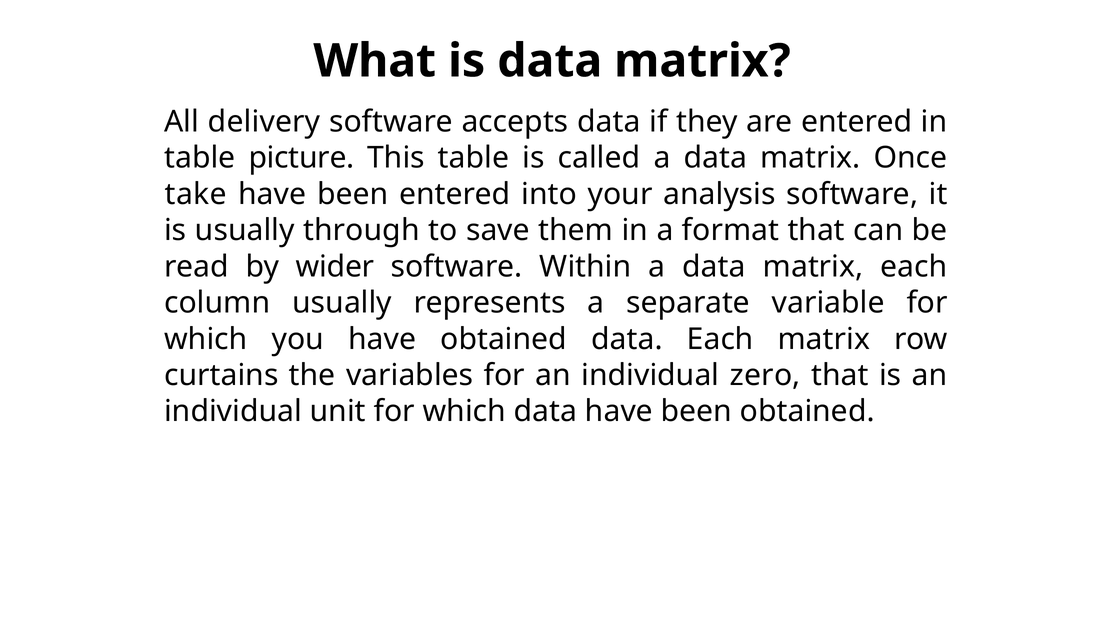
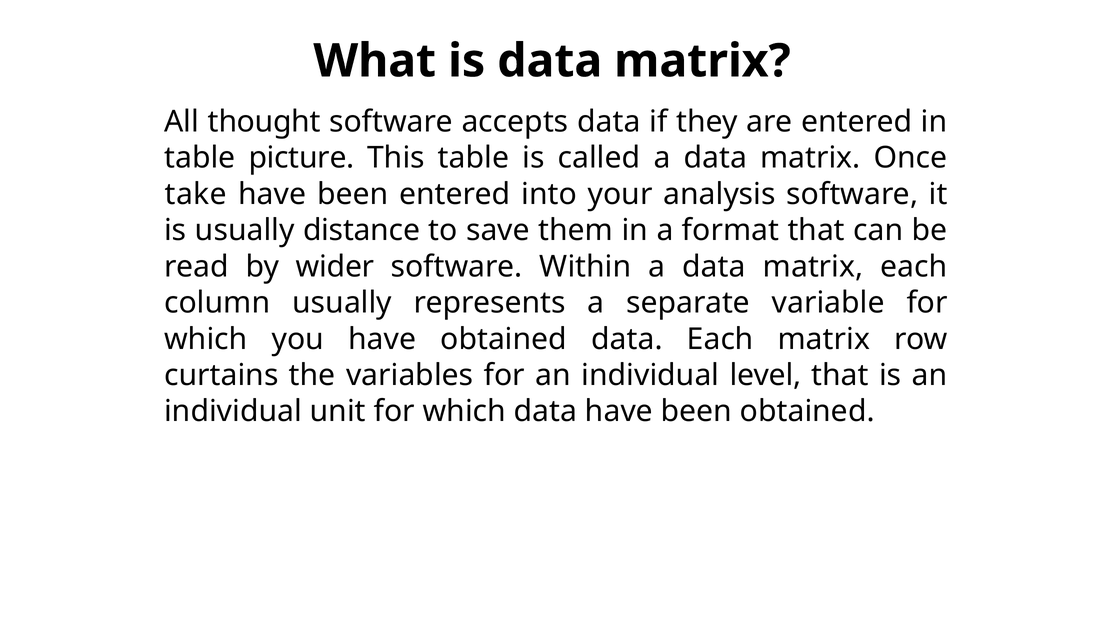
delivery: delivery -> thought
through: through -> distance
zero: zero -> level
